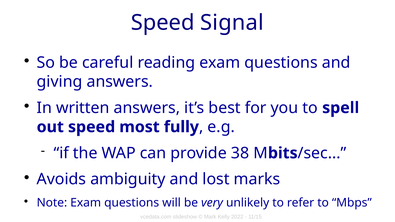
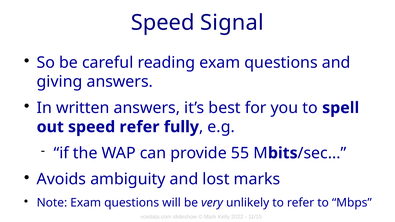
speed most: most -> refer
38: 38 -> 55
